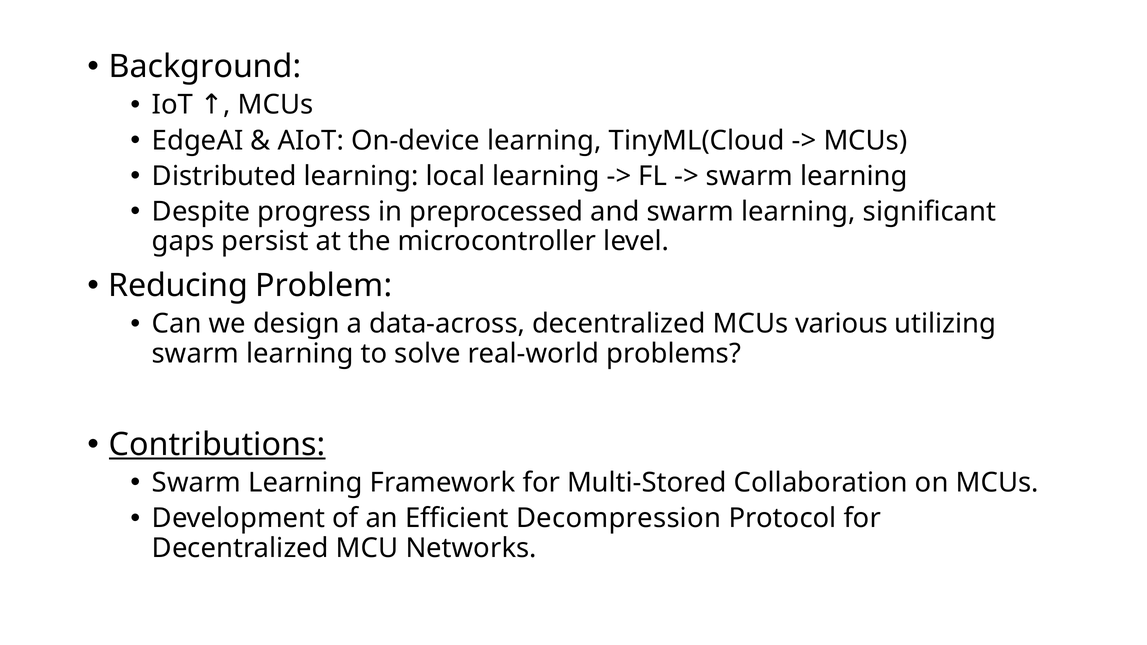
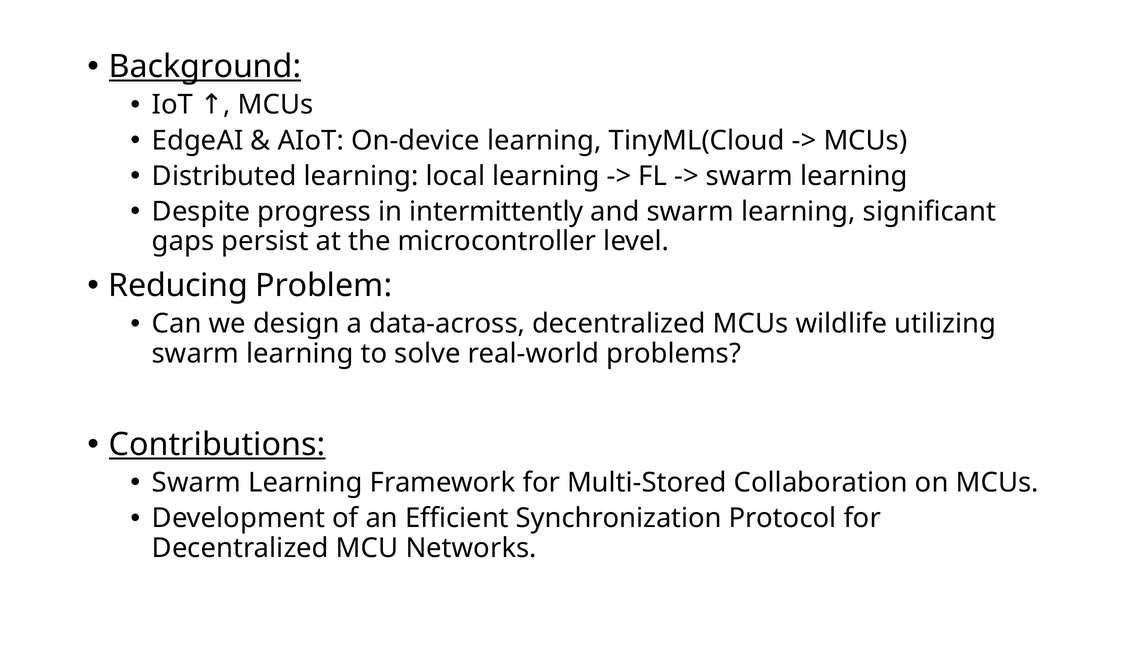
Background underline: none -> present
preprocessed: preprocessed -> intermittently
various: various -> wildlife
Decompression: Decompression -> Synchronization
